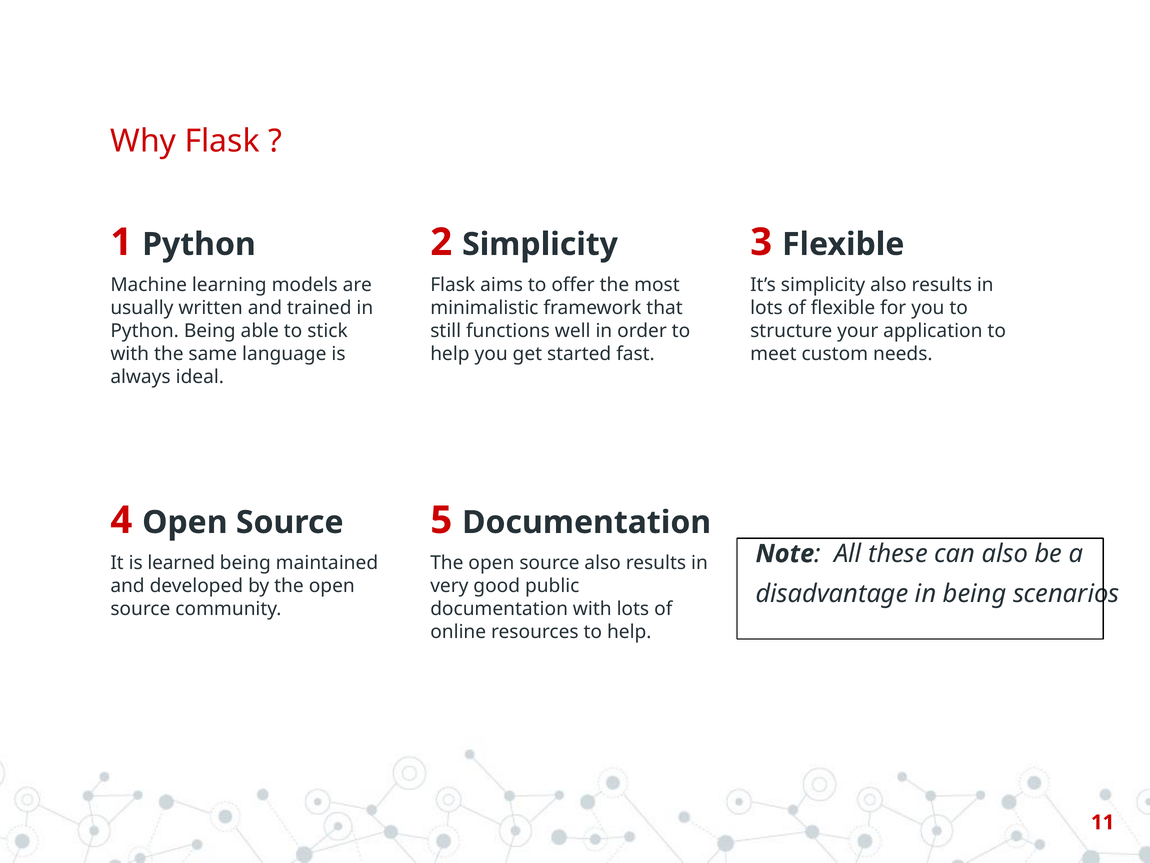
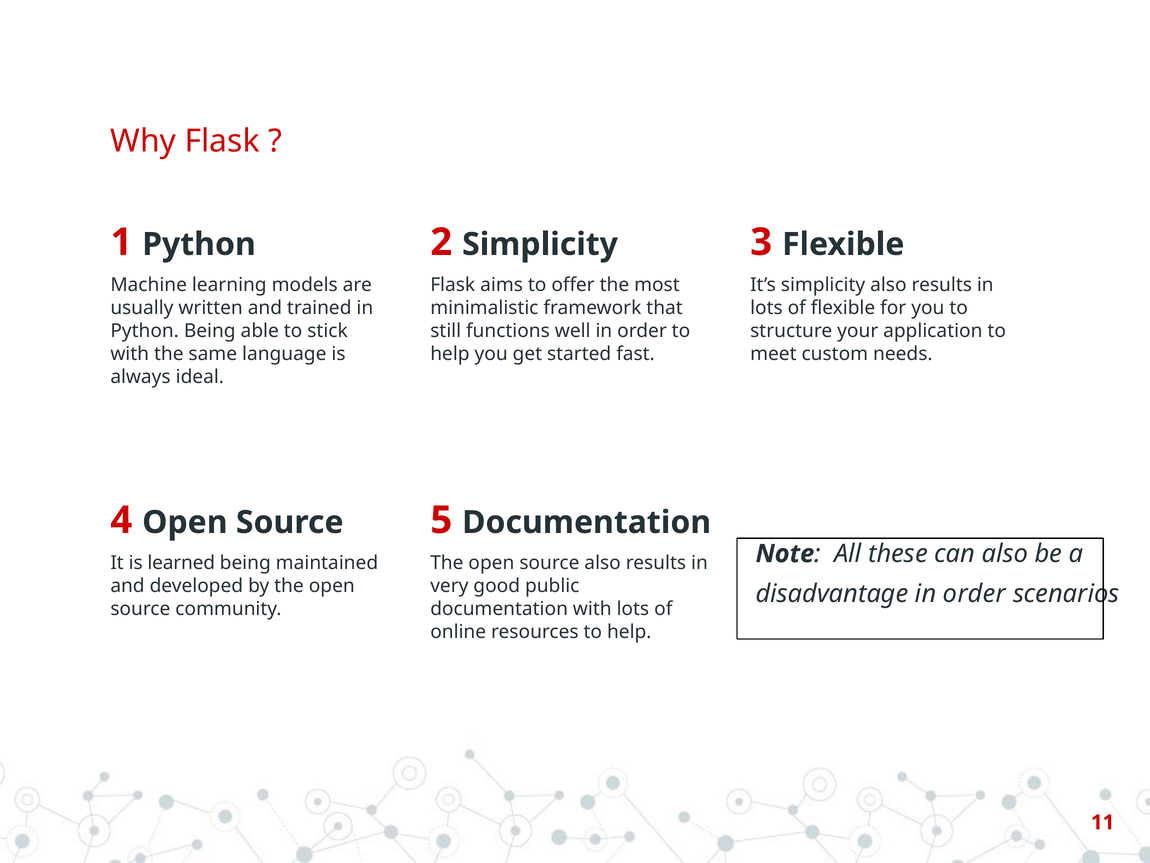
disadvantage in being: being -> order
